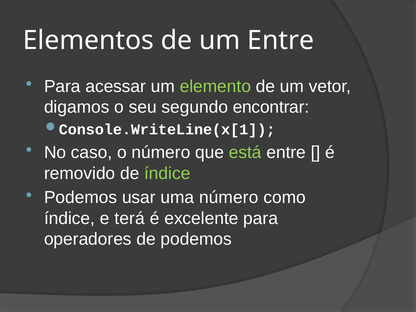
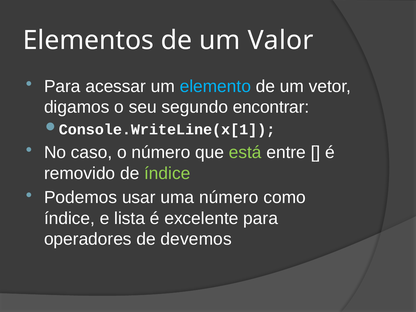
um Entre: Entre -> Valor
elemento colour: light green -> light blue
terá: terá -> lista
de podemos: podemos -> devemos
